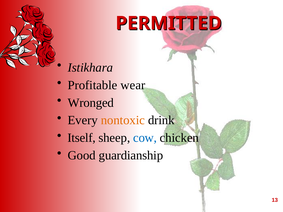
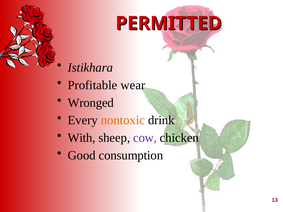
Itself: Itself -> With
cow colour: blue -> purple
guardianship: guardianship -> consumption
